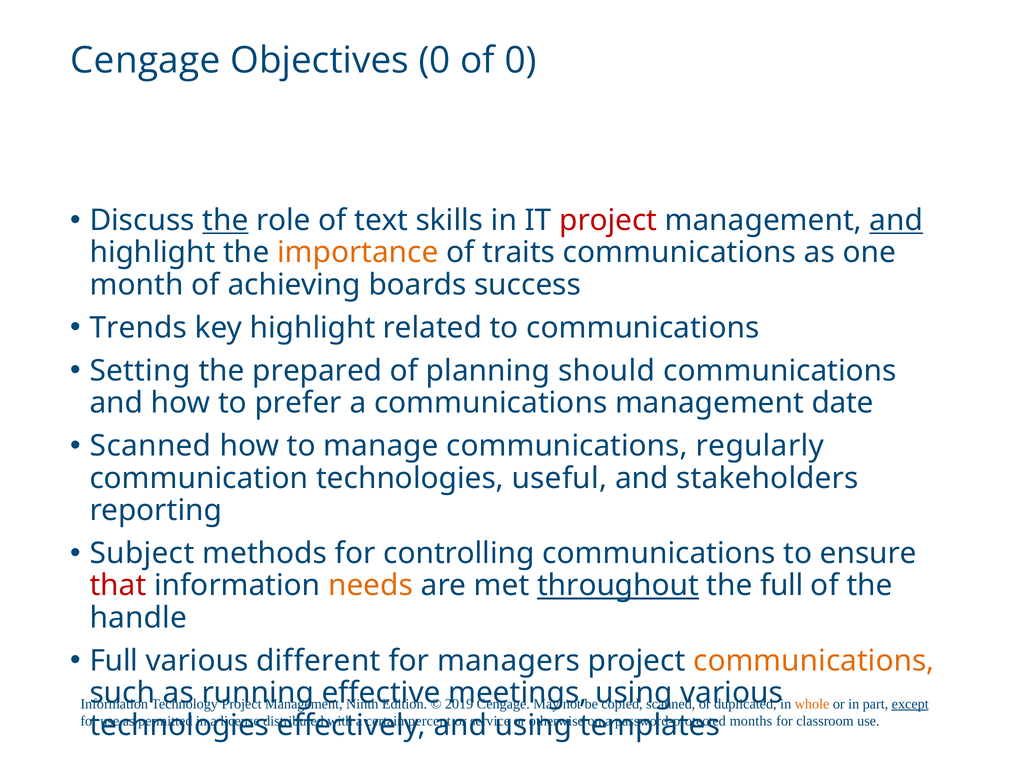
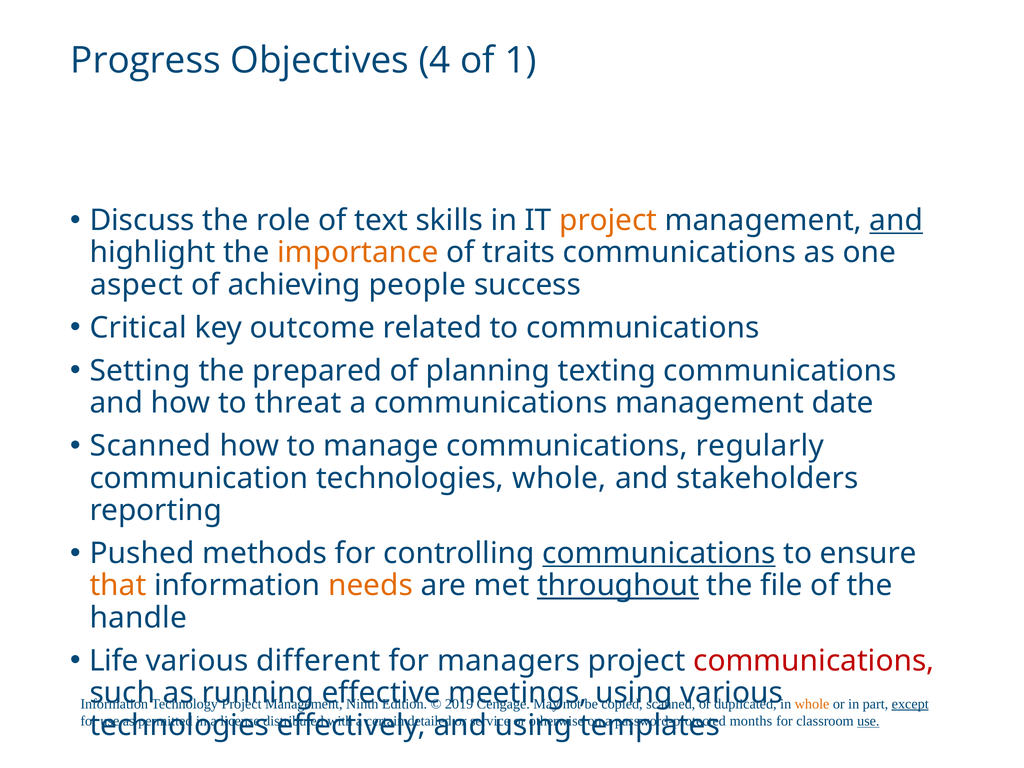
Cengage at (145, 61): Cengage -> Progress
Objectives 0: 0 -> 4
of 0: 0 -> 1
the at (226, 220) underline: present -> none
project at (608, 220) colour: red -> orange
month: month -> aspect
boards: boards -> people
Trends: Trends -> Critical
key highlight: highlight -> outcome
should: should -> texting
prefer: prefer -> threat
technologies useful: useful -> whole
Subject: Subject -> Pushed
communications at (659, 553) underline: none -> present
that colour: red -> orange
the full: full -> file
Full at (114, 661): Full -> Life
communications at (814, 661) colour: orange -> red
percent: percent -> detailed
use at (868, 721) underline: none -> present
